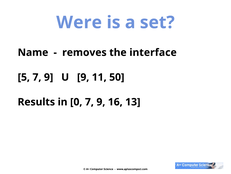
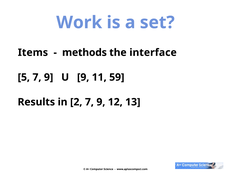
Were: Were -> Work
Name: Name -> Items
removes: removes -> methods
50: 50 -> 59
0: 0 -> 2
16: 16 -> 12
